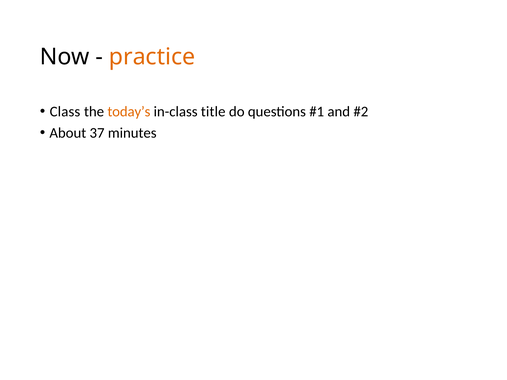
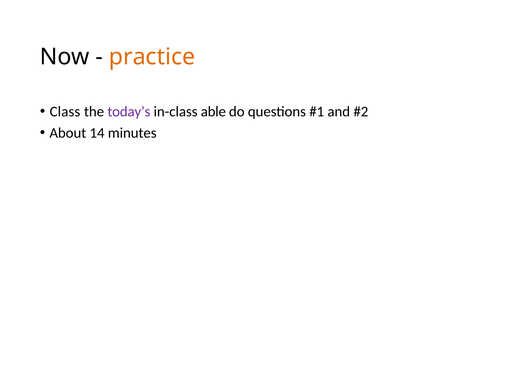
today’s colour: orange -> purple
title: title -> able
37: 37 -> 14
